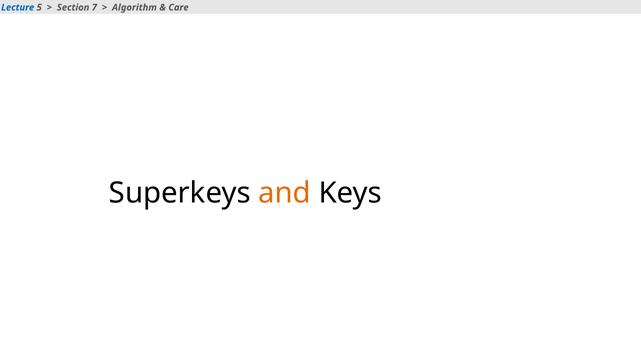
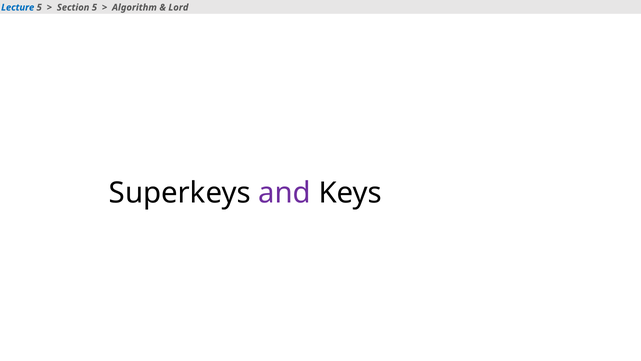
Section 7: 7 -> 5
Care: Care -> Lord
and colour: orange -> purple
